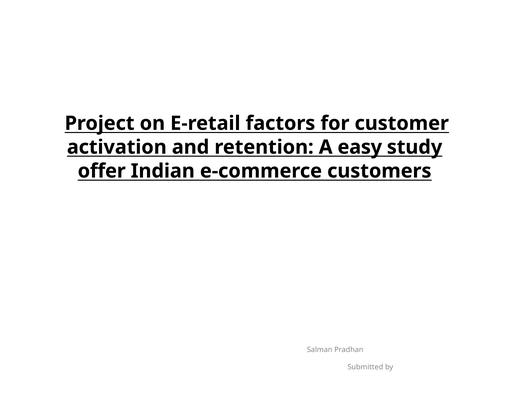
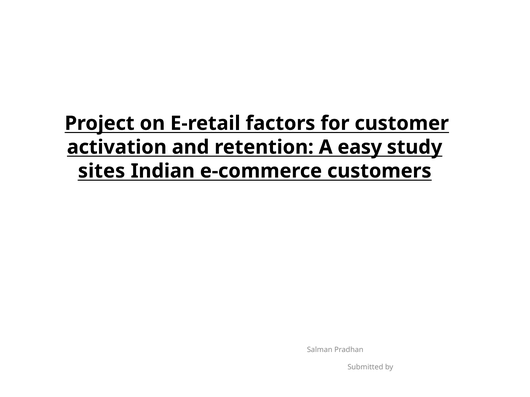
offer: offer -> sites
